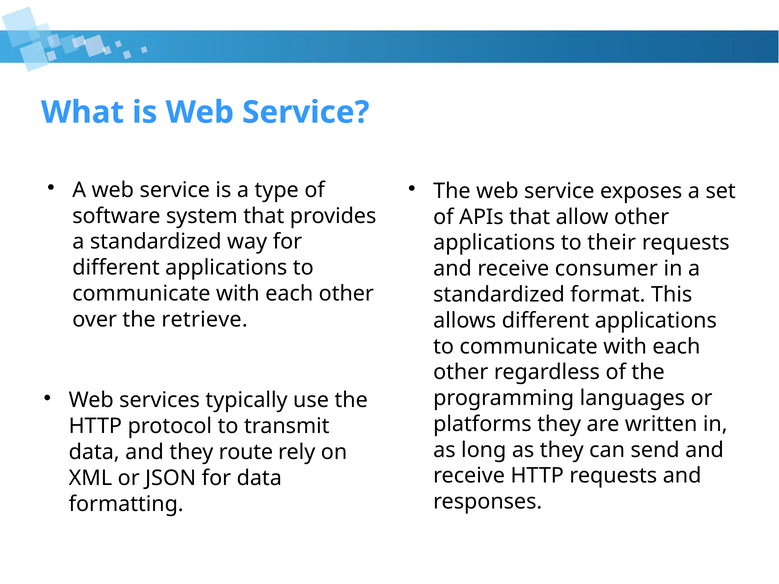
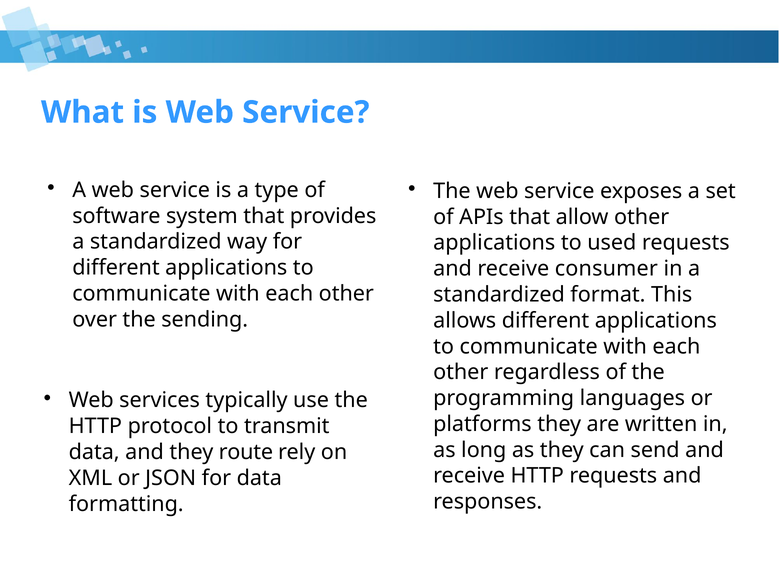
their: their -> used
retrieve: retrieve -> sending
